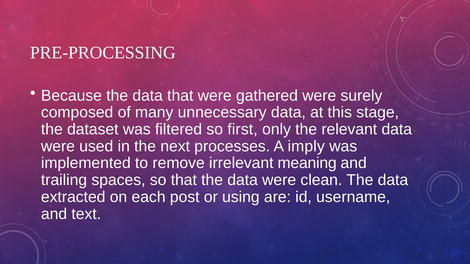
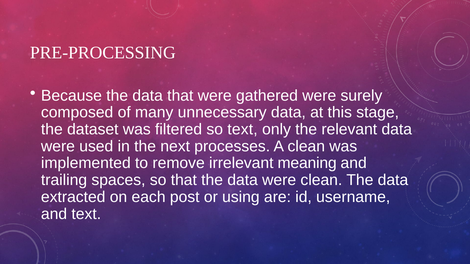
so first: first -> text
A imply: imply -> clean
